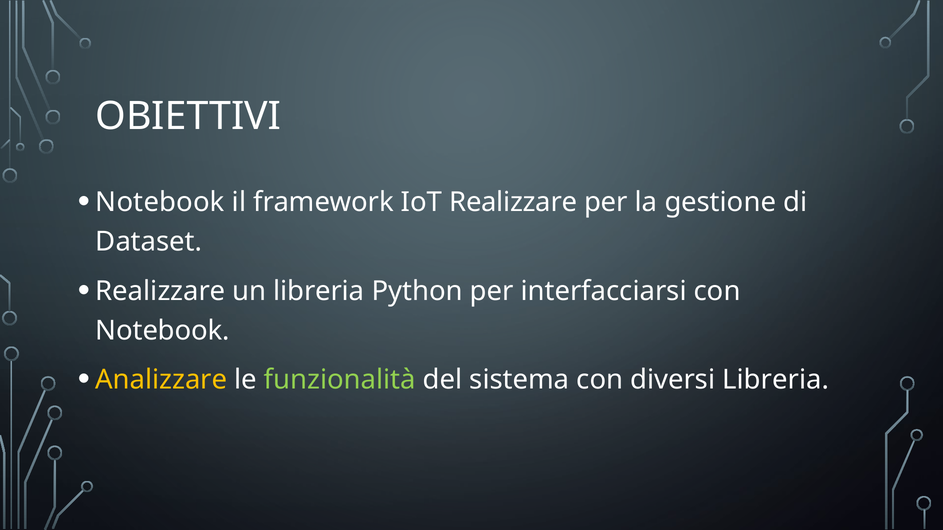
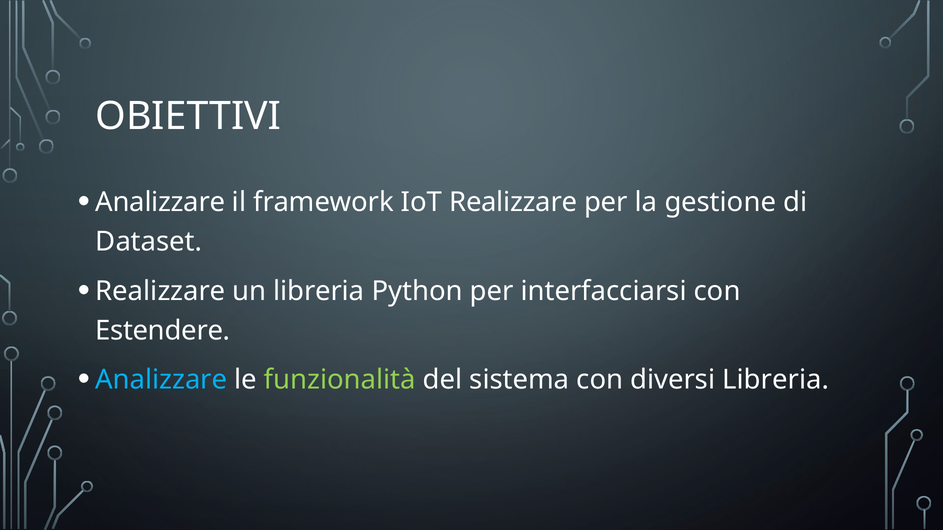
Notebook at (160, 202): Notebook -> Analizzare
Notebook at (163, 331): Notebook -> Estendere
Analizzare at (161, 380) colour: yellow -> light blue
